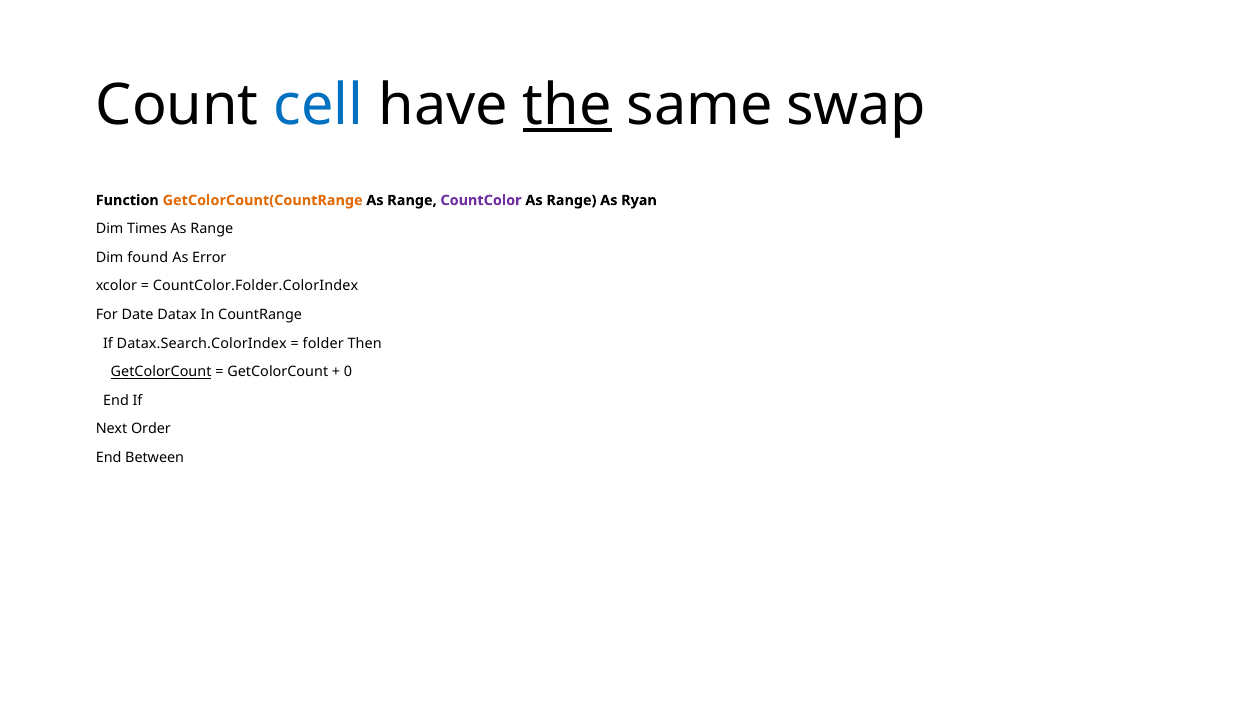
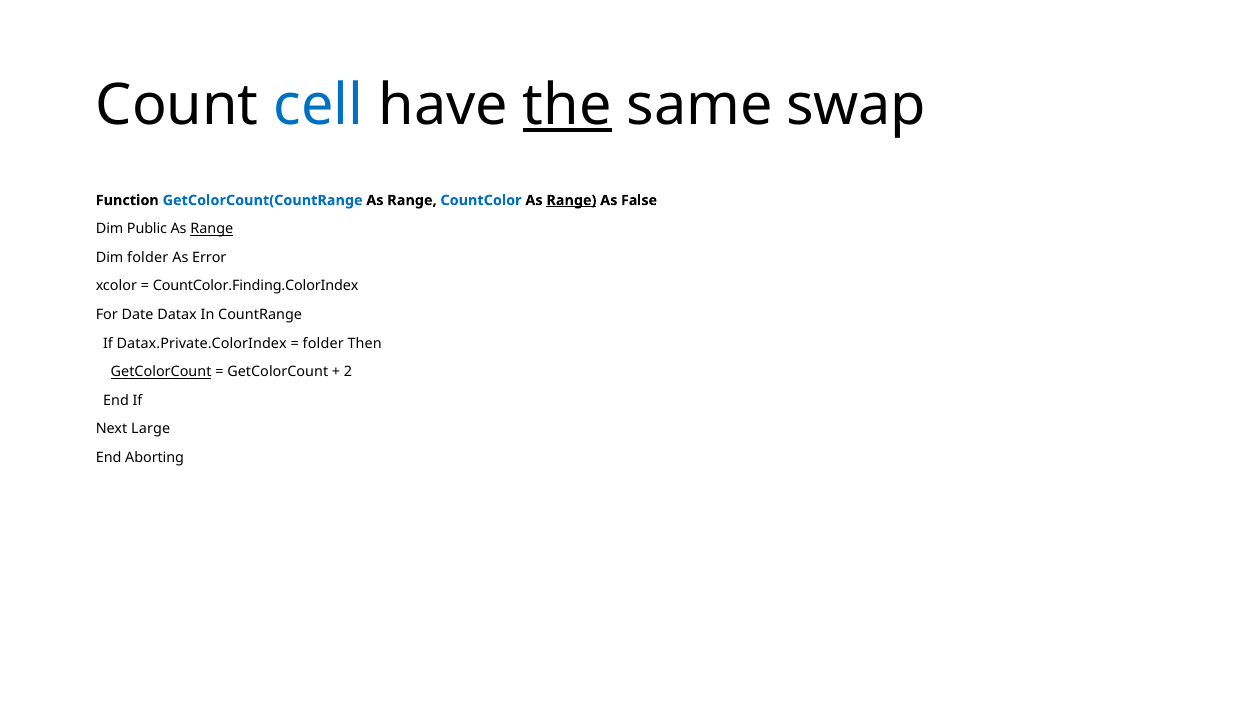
GetColorCount(CountRange colour: orange -> blue
CountColor colour: purple -> blue
Range at (571, 200) underline: none -> present
Ryan: Ryan -> False
Times: Times -> Public
Range at (212, 229) underline: none -> present
Dim found: found -> folder
CountColor.Folder.ColorIndex: CountColor.Folder.ColorIndex -> CountColor.Finding.ColorIndex
Datax.Search.ColorIndex: Datax.Search.ColorIndex -> Datax.Private.ColorIndex
0: 0 -> 2
Order: Order -> Large
Between: Between -> Aborting
